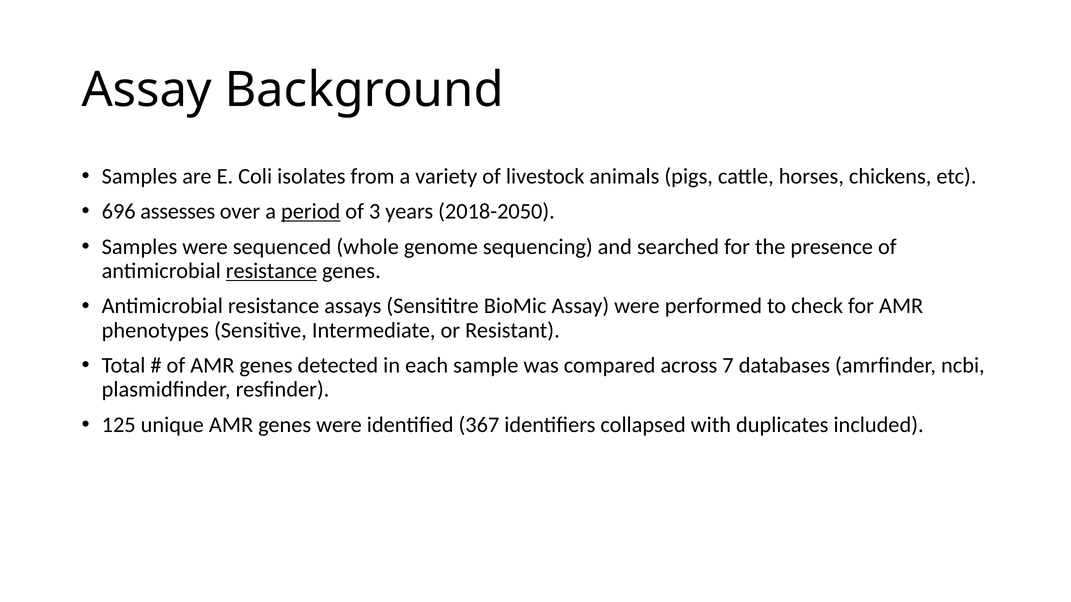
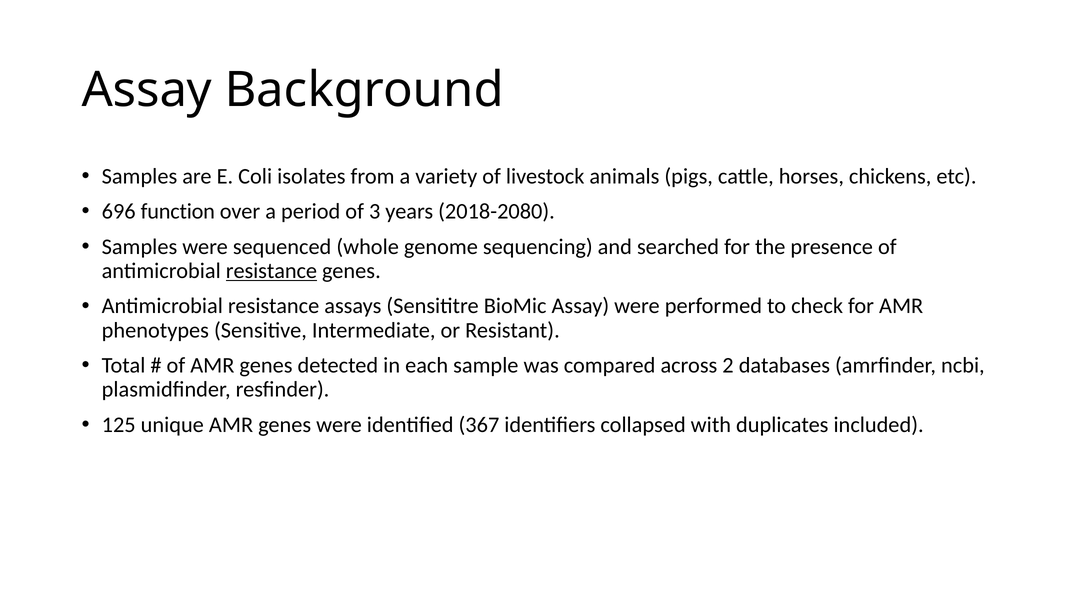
assesses: assesses -> function
period underline: present -> none
2018-2050: 2018-2050 -> 2018-2080
7: 7 -> 2
